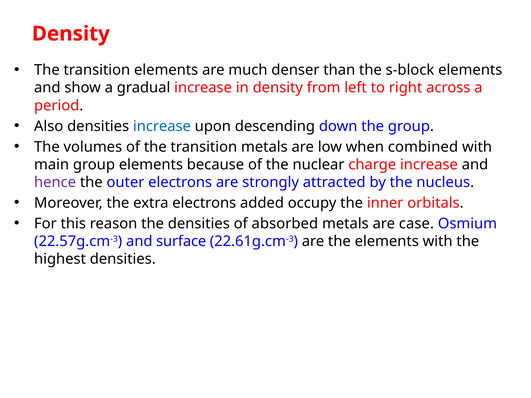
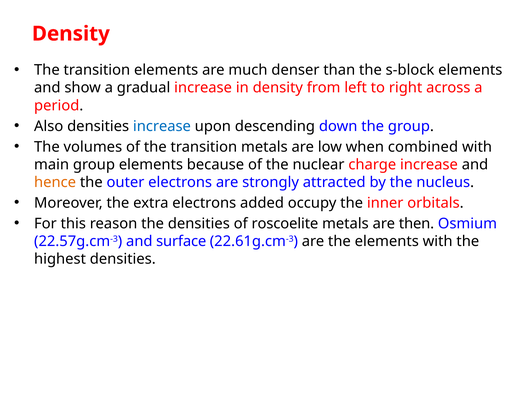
hence colour: purple -> orange
absorbed: absorbed -> roscoelite
case: case -> then
